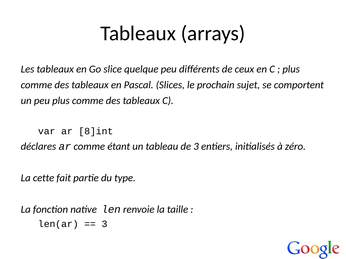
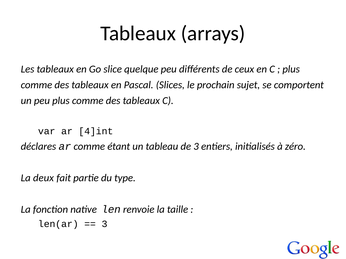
8]int: 8]int -> 4]int
cette: cette -> deux
